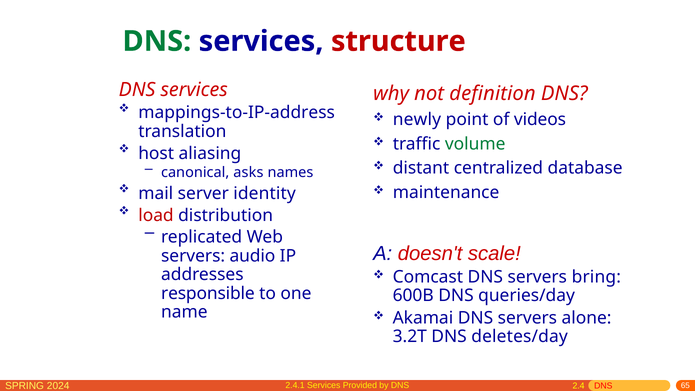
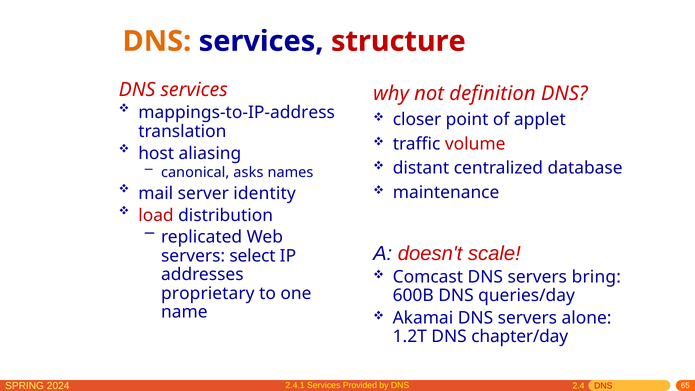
DNS at (157, 41) colour: green -> orange
newly: newly -> closer
videos: videos -> applet
volume colour: green -> red
audio: audio -> select
responsible: responsible -> proprietary
3.2T: 3.2T -> 1.2T
deletes/day: deletes/day -> chapter/day
